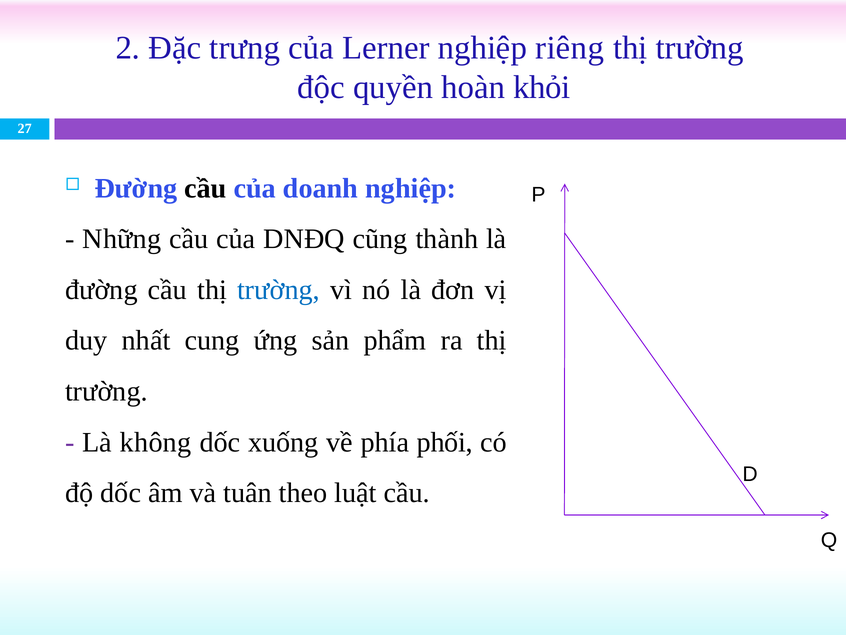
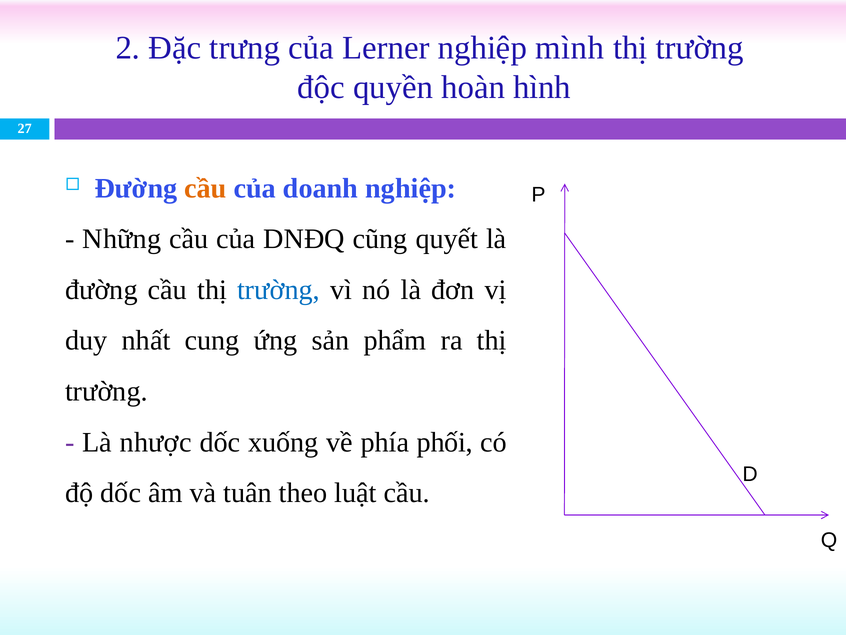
riêng: riêng -> mình
khỏi: khỏi -> hình
cầu at (205, 188) colour: black -> orange
thành: thành -> quyết
không: không -> nhược
